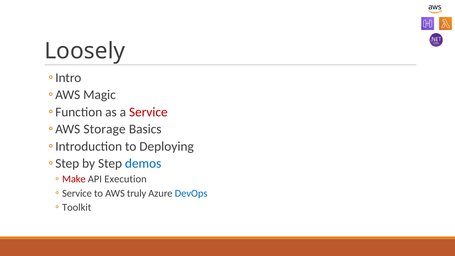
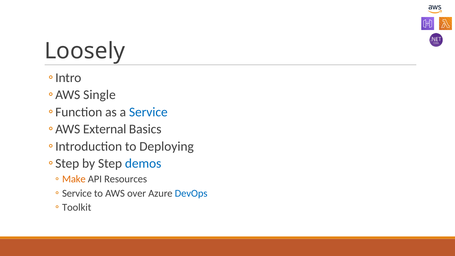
Magic: Magic -> Single
Service at (148, 112) colour: red -> blue
Storage: Storage -> External
Make colour: red -> orange
Execution: Execution -> Resources
truly: truly -> over
